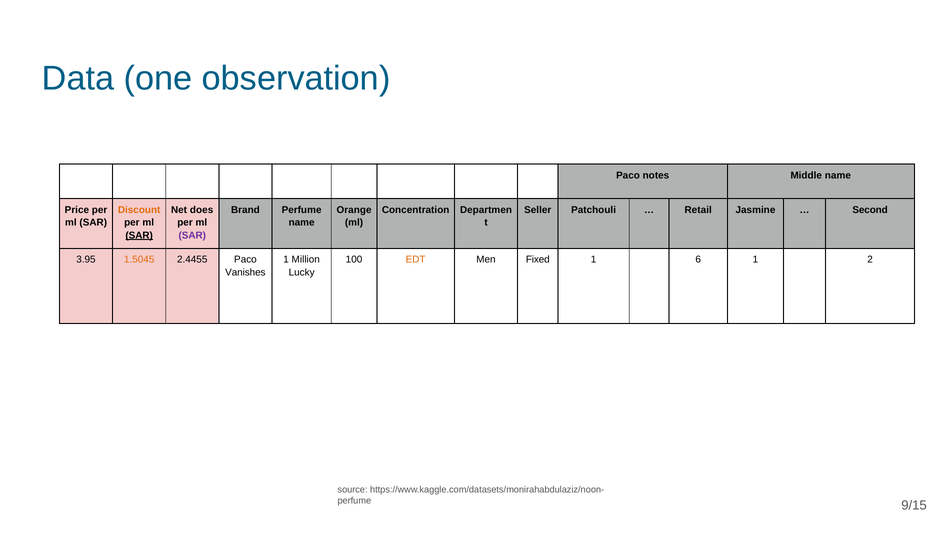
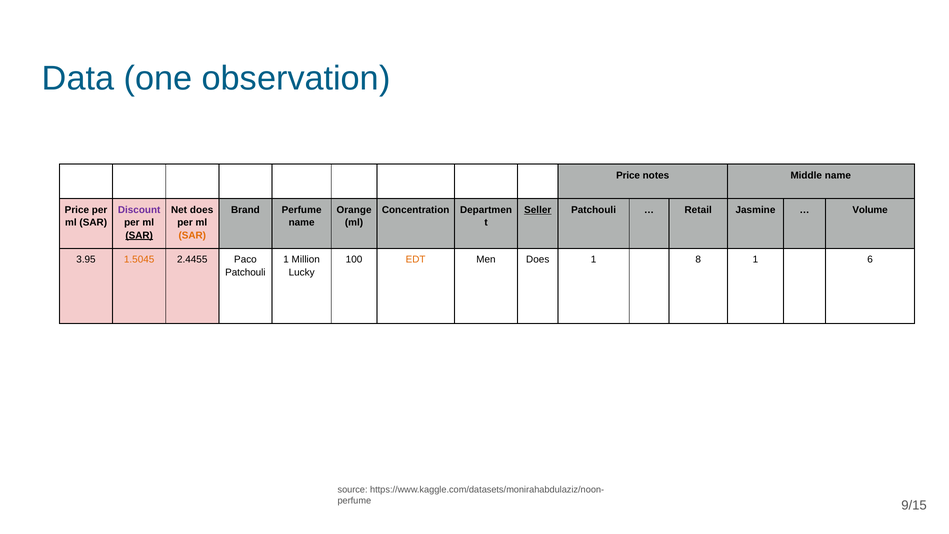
Paco at (628, 175): Paco -> Price
Discount colour: orange -> purple
Seller underline: none -> present
Second: Second -> Volume
SAR at (192, 235) colour: purple -> orange
Men Fixed: Fixed -> Does
6: 6 -> 8
2: 2 -> 6
Vanishes at (245, 272): Vanishes -> Patchouli
